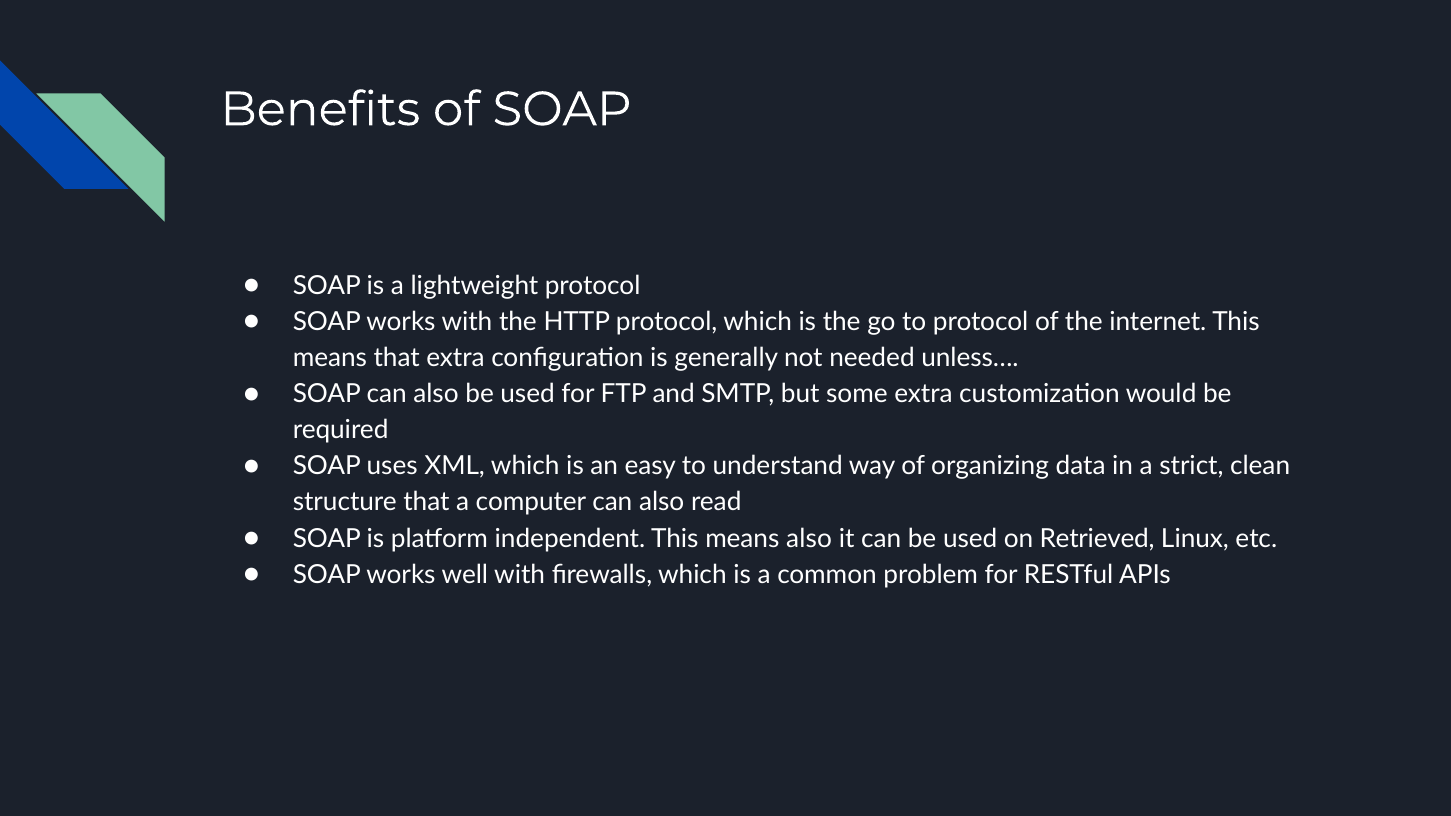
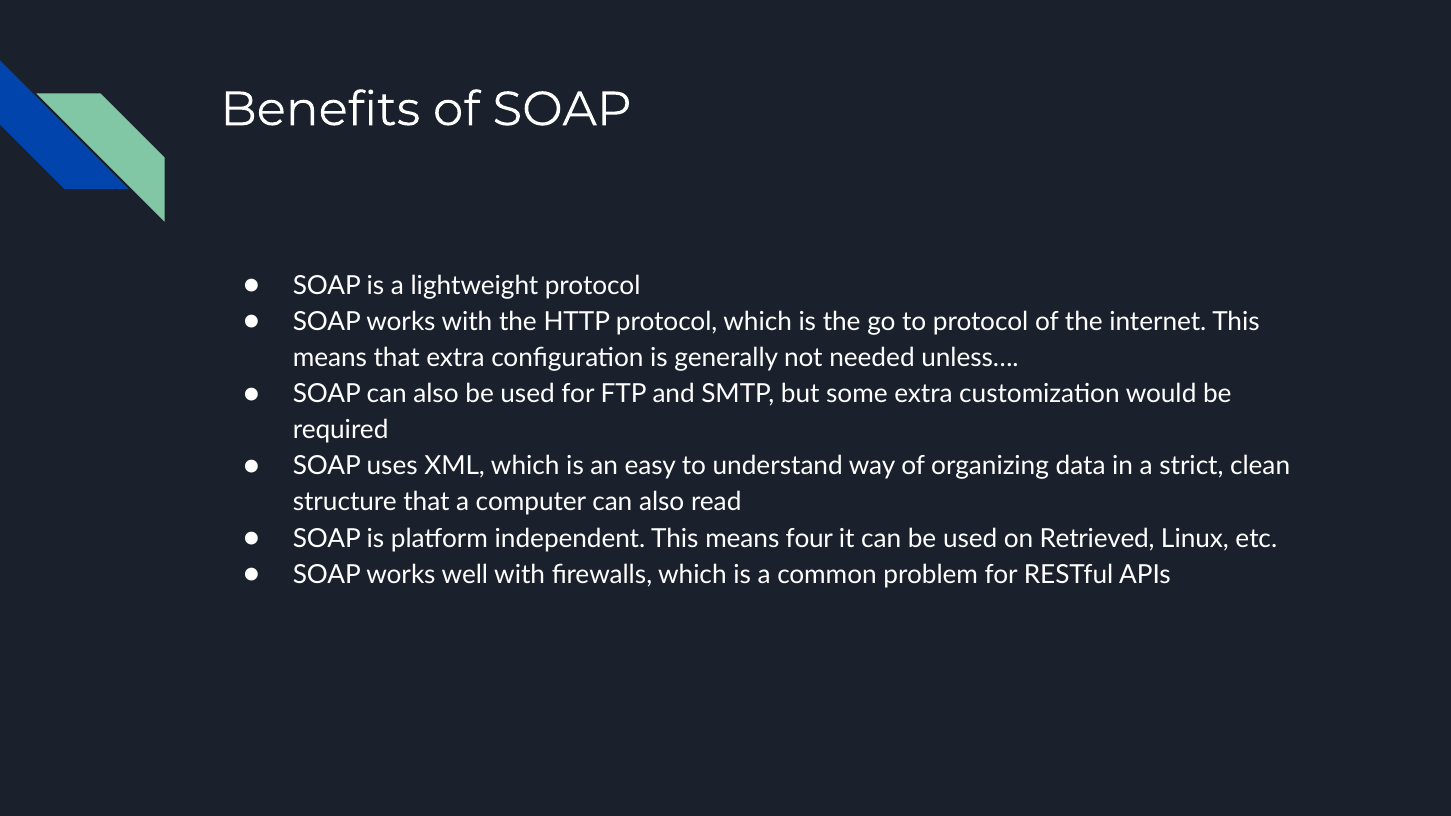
means also: also -> four
